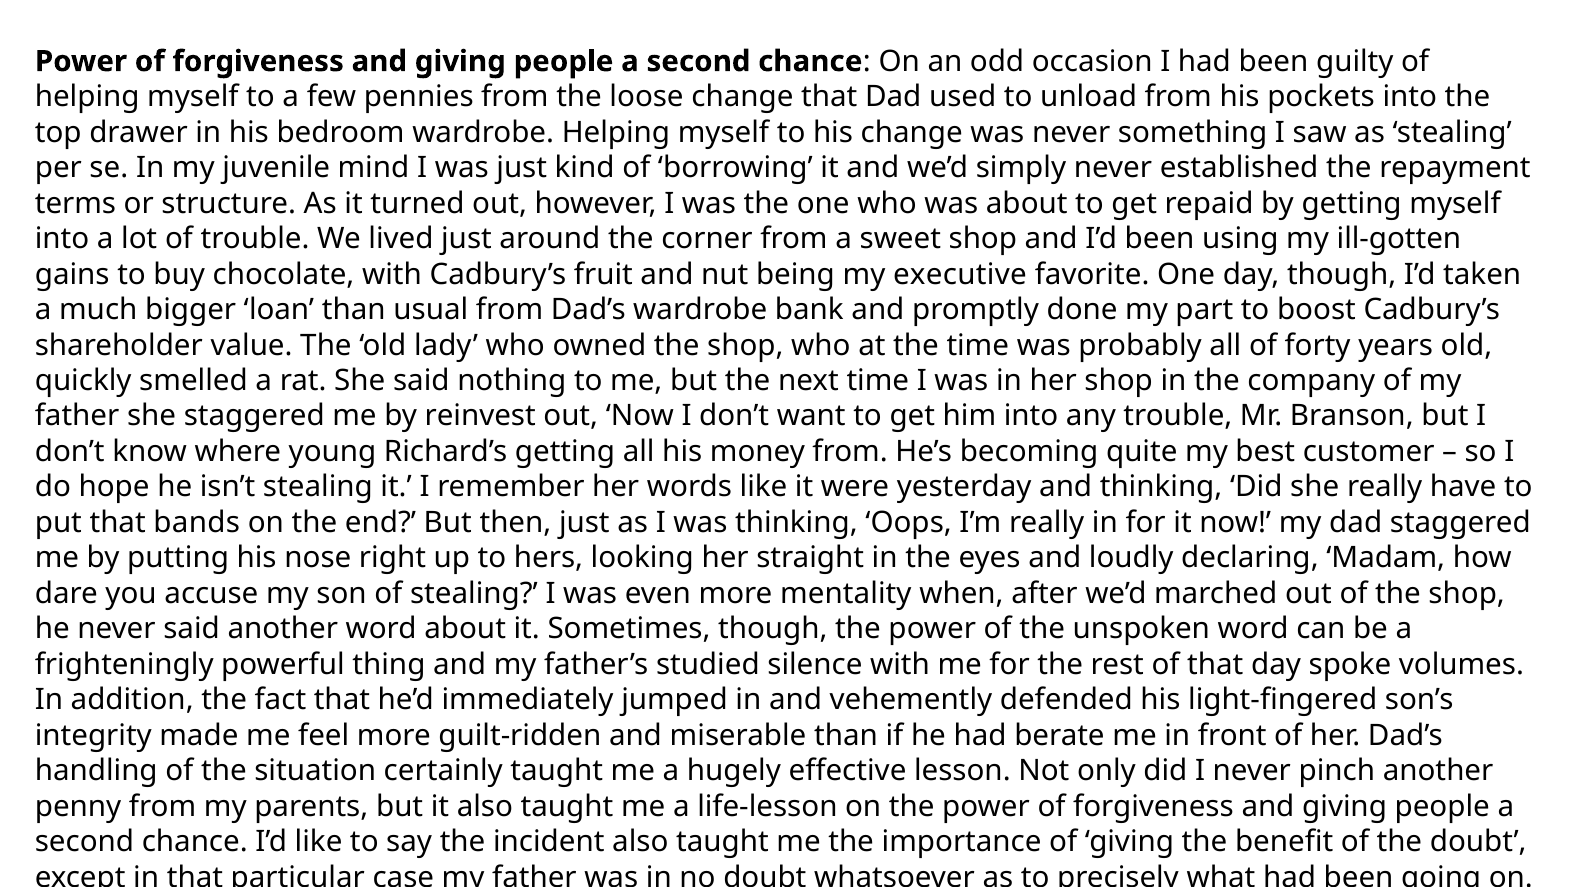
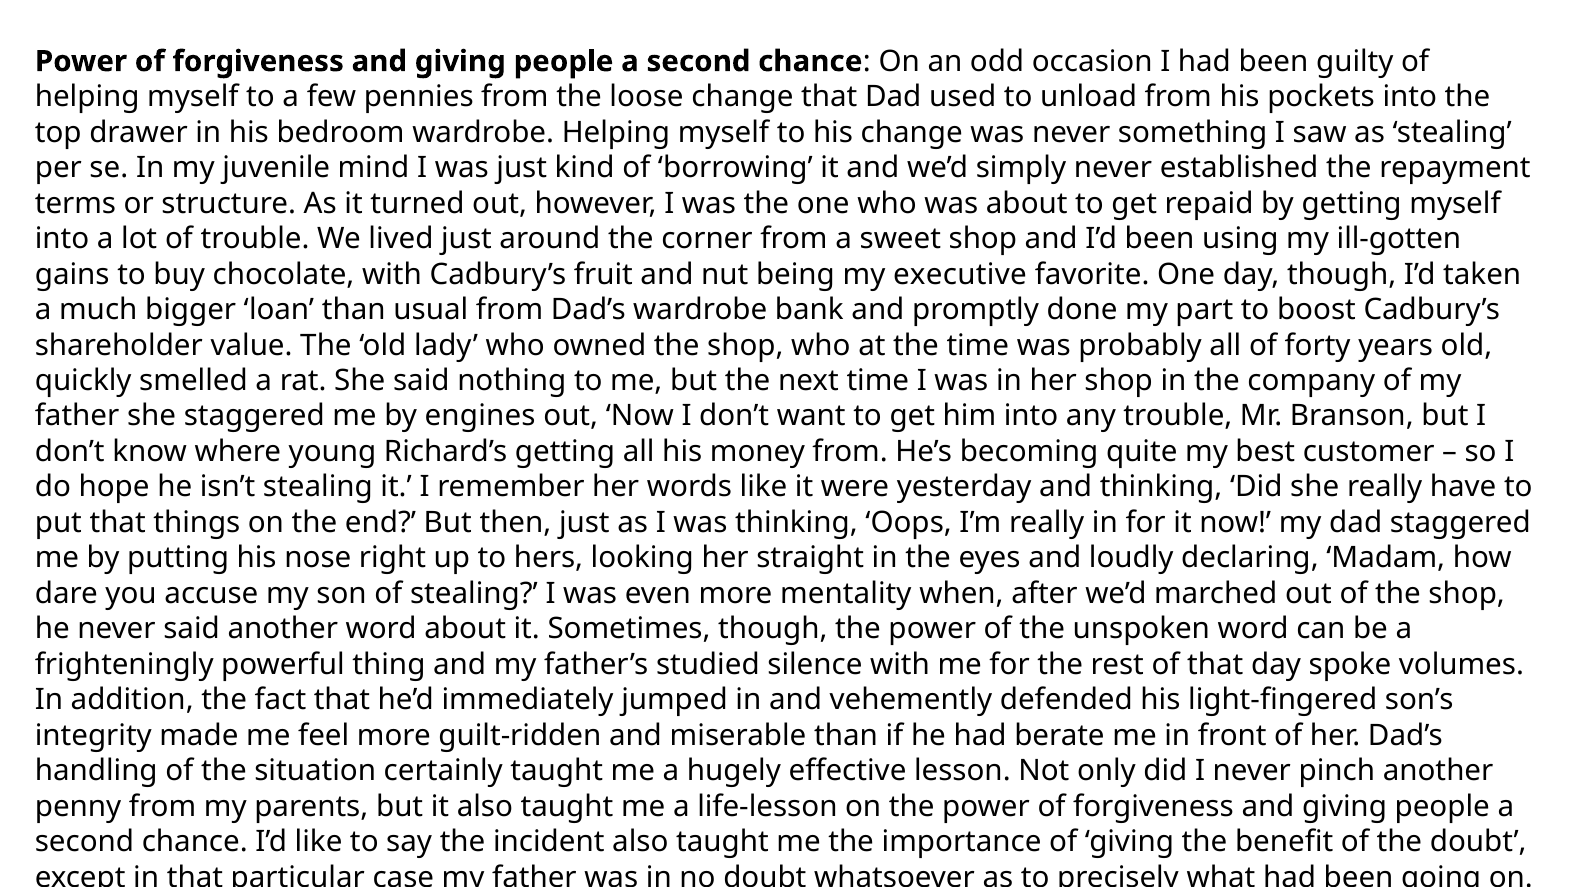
reinvest: reinvest -> engines
bands: bands -> things
